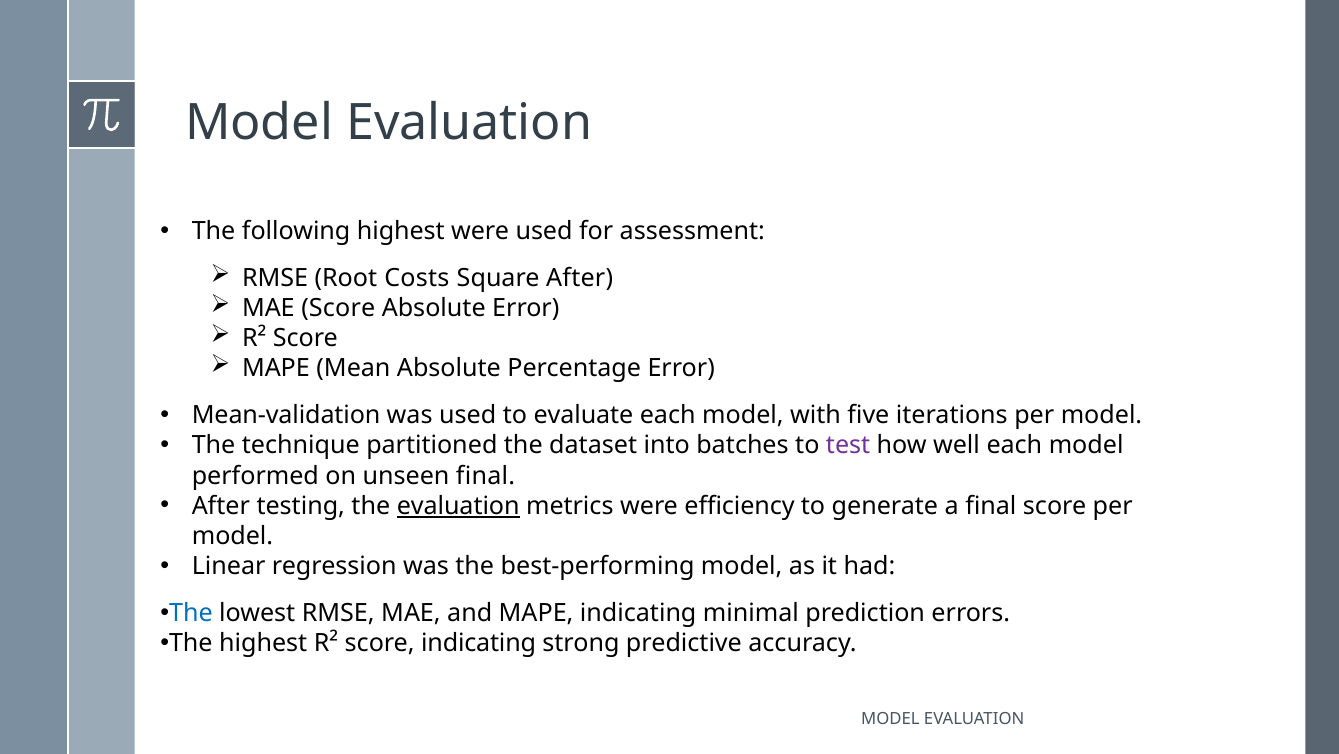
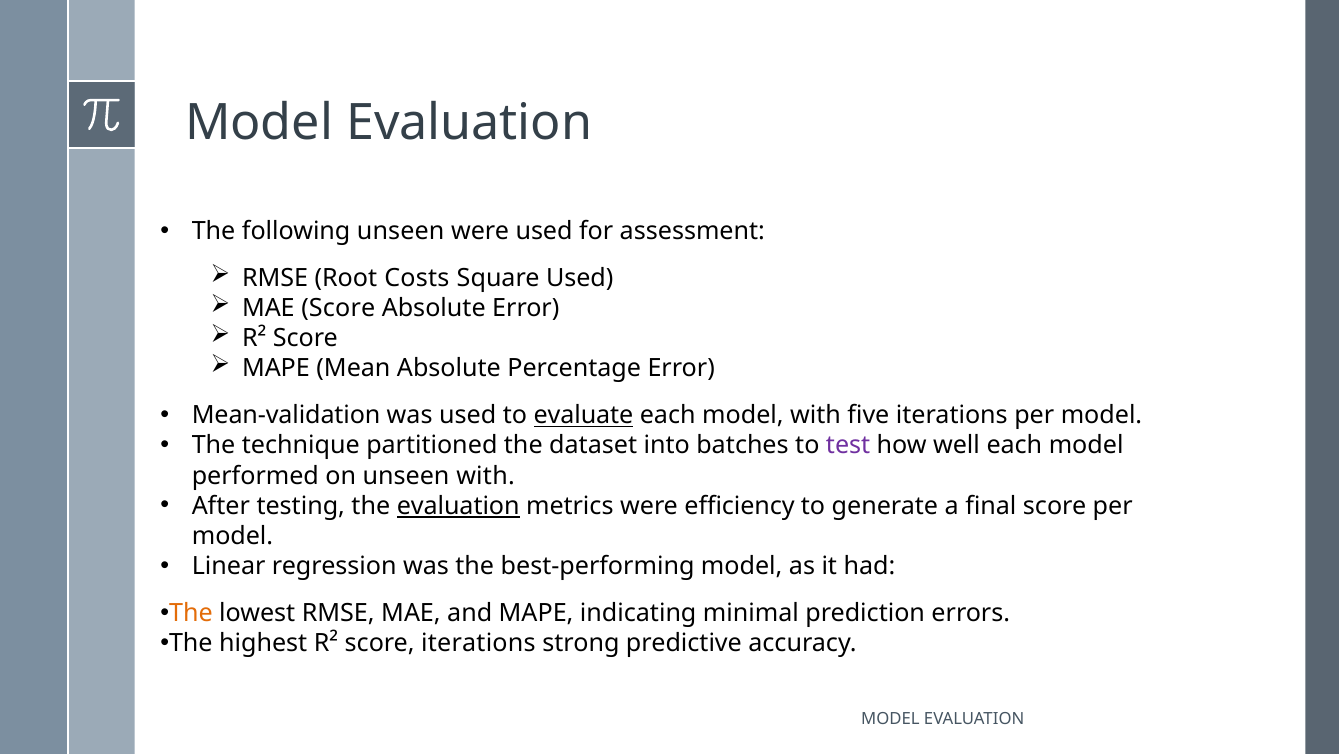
following highest: highest -> unseen
Square After: After -> Used
evaluate underline: none -> present
unseen final: final -> with
The at (191, 613) colour: blue -> orange
score indicating: indicating -> iterations
